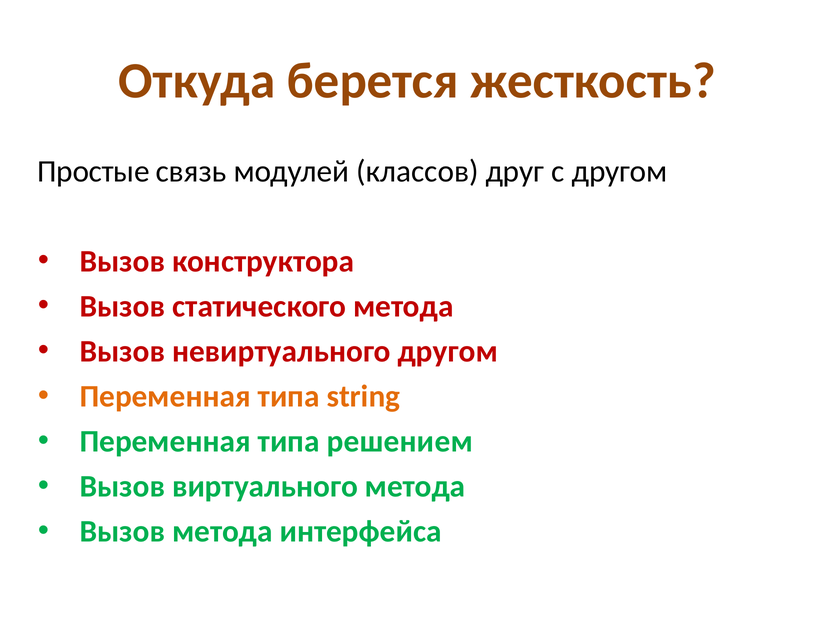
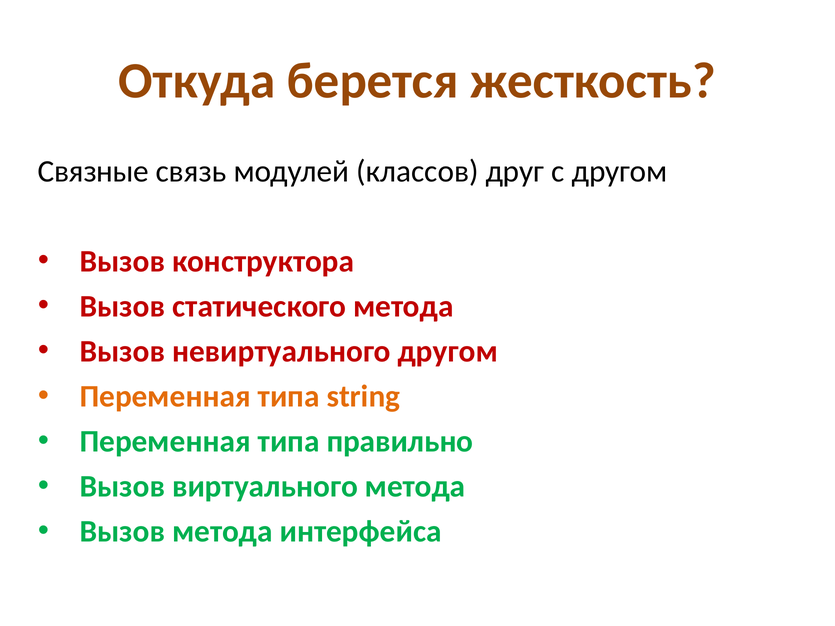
Простые: Простые -> Связные
решением: решением -> правильно
